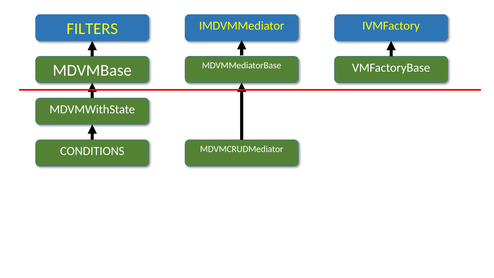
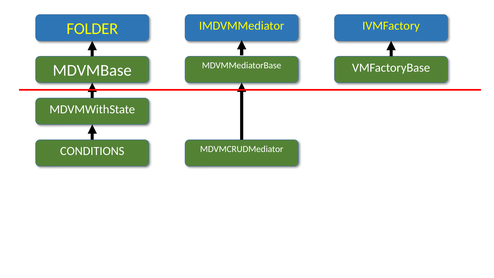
FILTERS: FILTERS -> FOLDER
